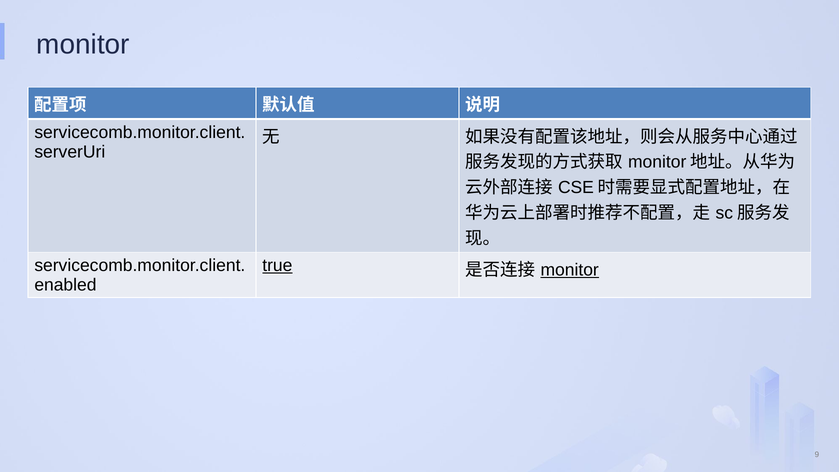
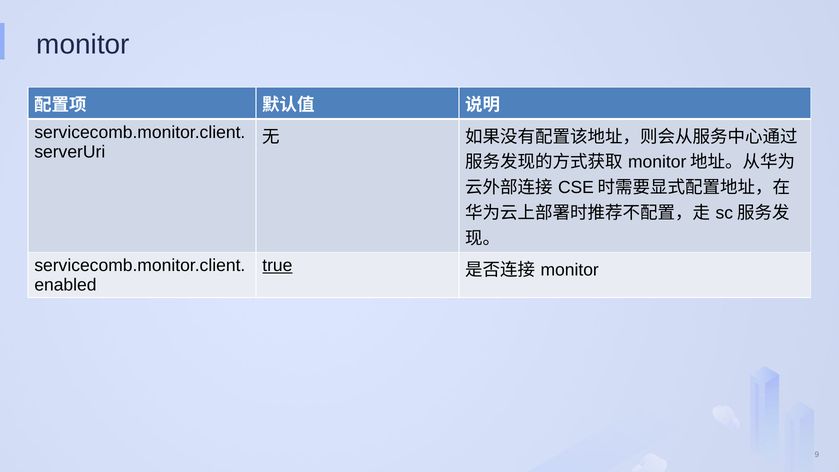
monitor at (570, 270) underline: present -> none
